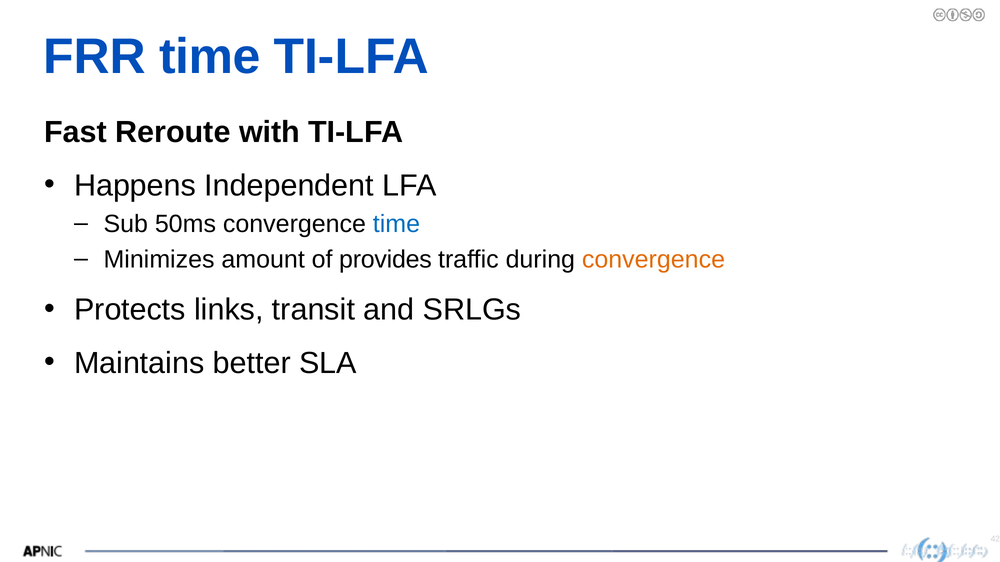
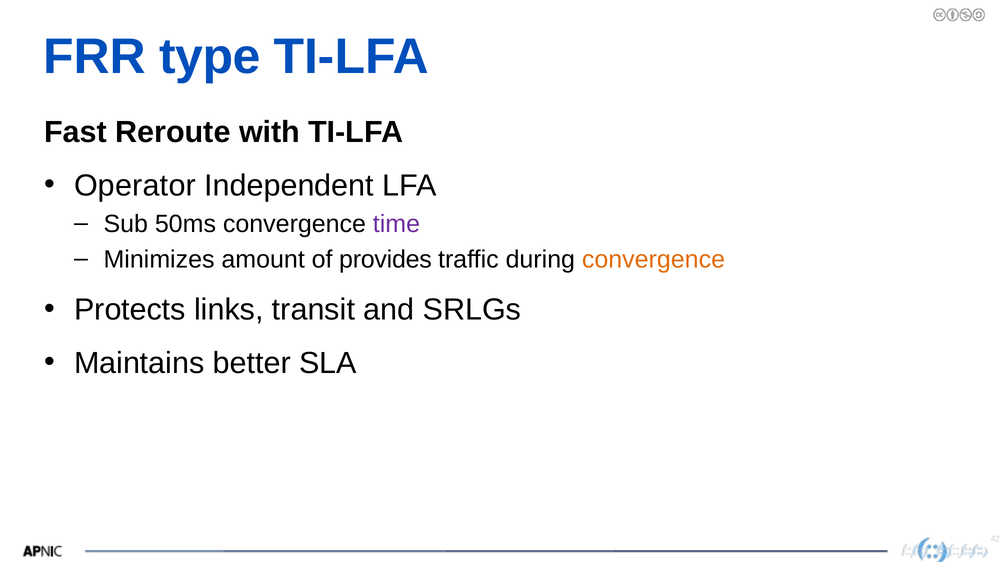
FRR time: time -> type
Happens: Happens -> Operator
time at (396, 224) colour: blue -> purple
